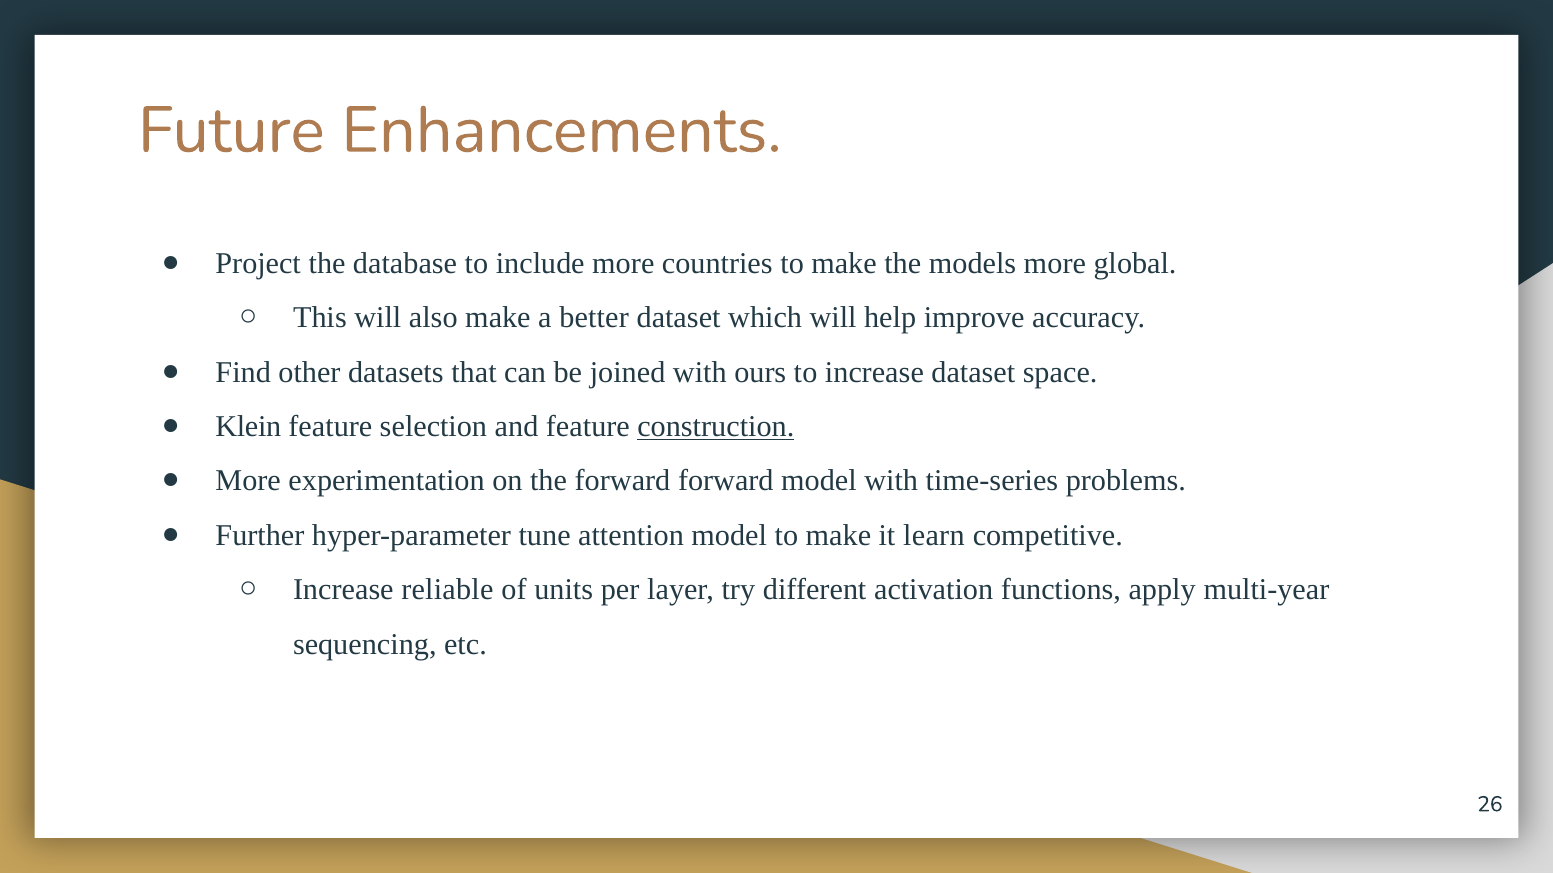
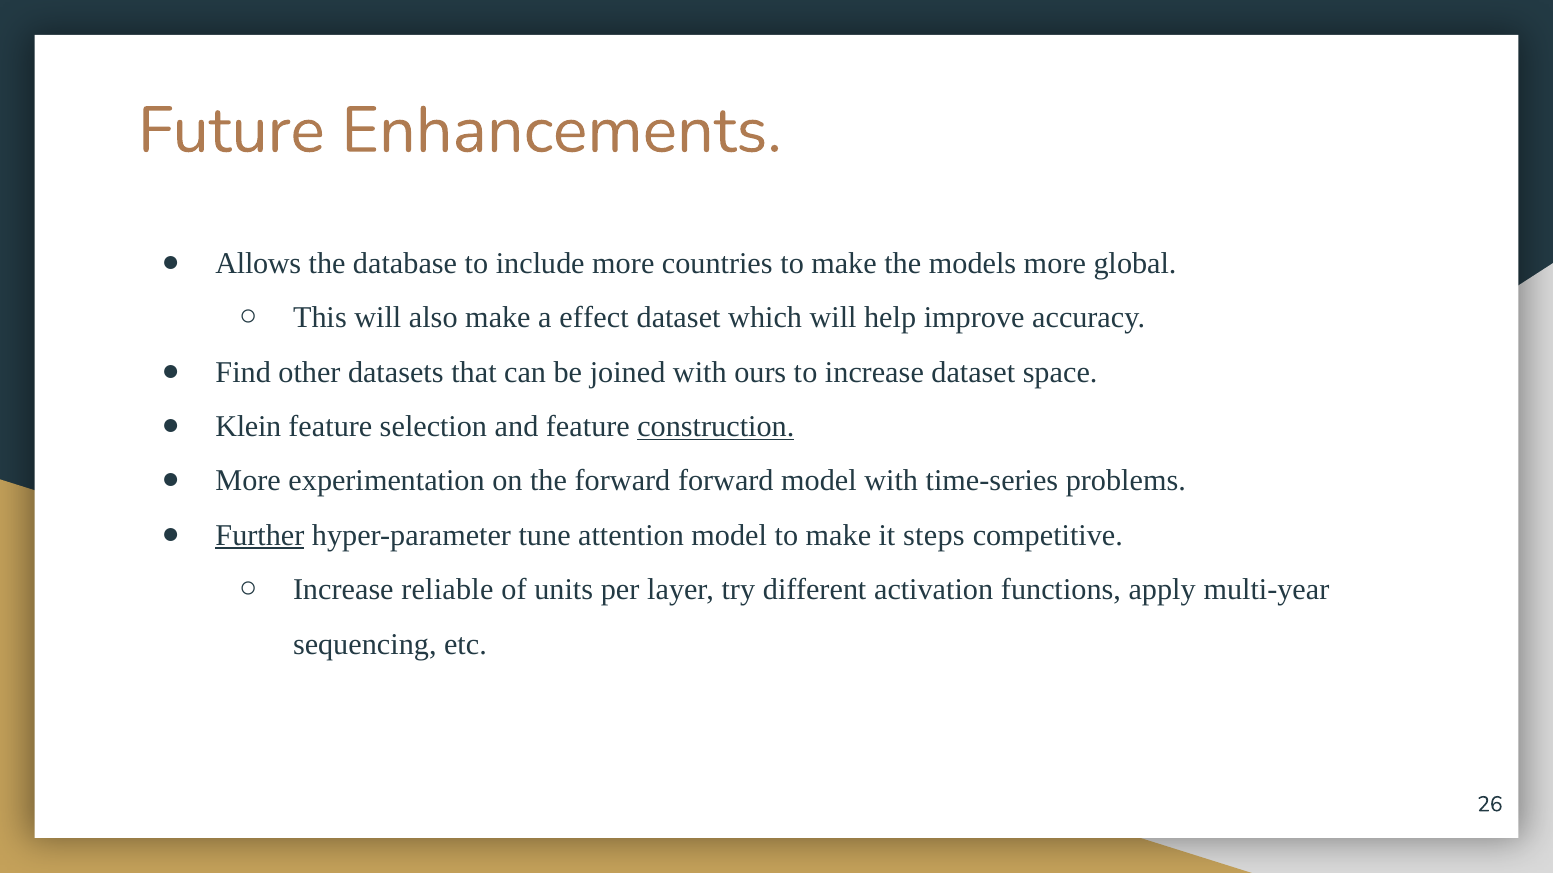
Project: Project -> Allows
better: better -> effect
Further underline: none -> present
learn: learn -> steps
